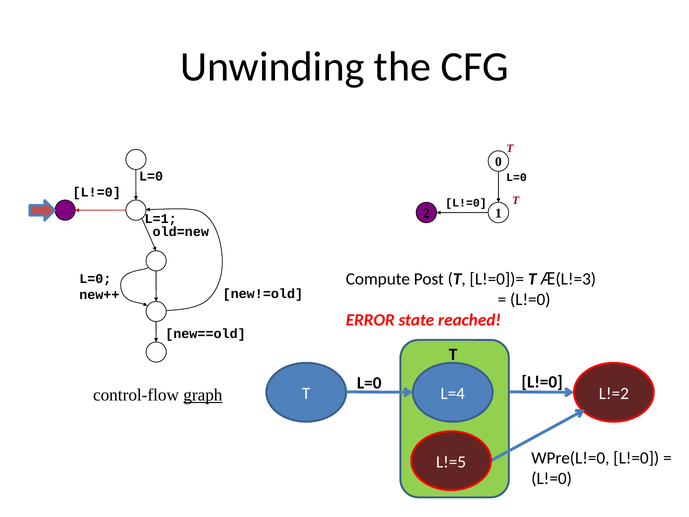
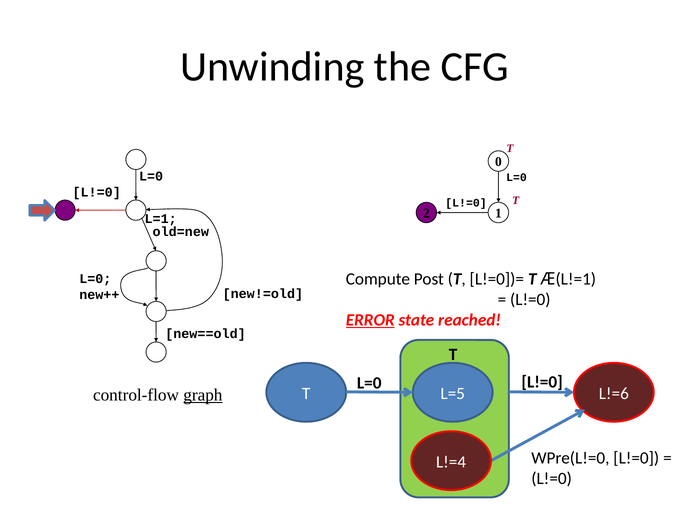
L!=3: L!=3 -> L!=1
ERROR underline: none -> present
L=4: L=4 -> L=5
L!=2: L!=2 -> L!=6
L!=5: L!=5 -> L!=4
